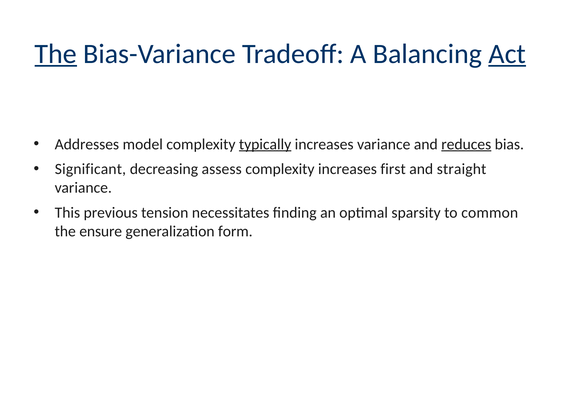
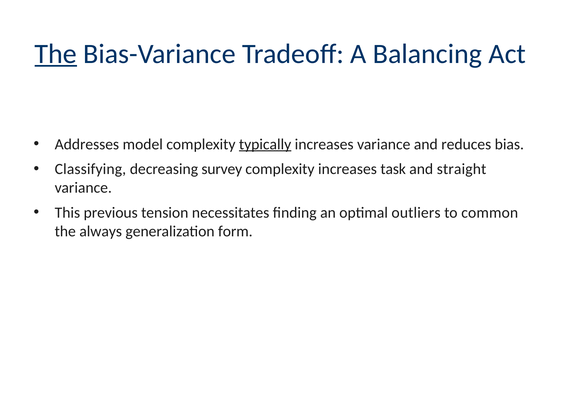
Act underline: present -> none
reduces underline: present -> none
Significant: Significant -> Classifying
assess: assess -> survey
first: first -> task
sparsity: sparsity -> outliers
ensure: ensure -> always
